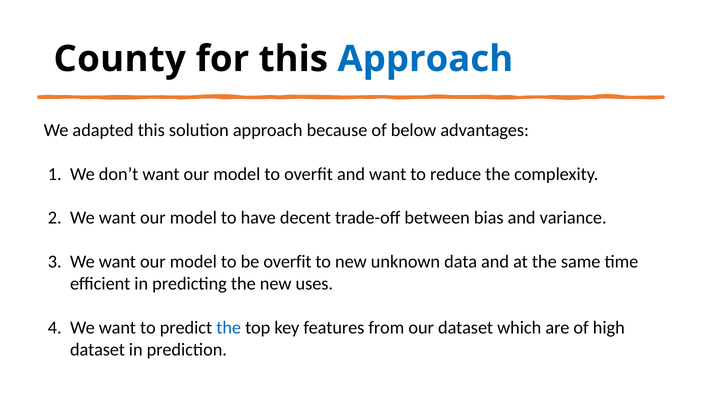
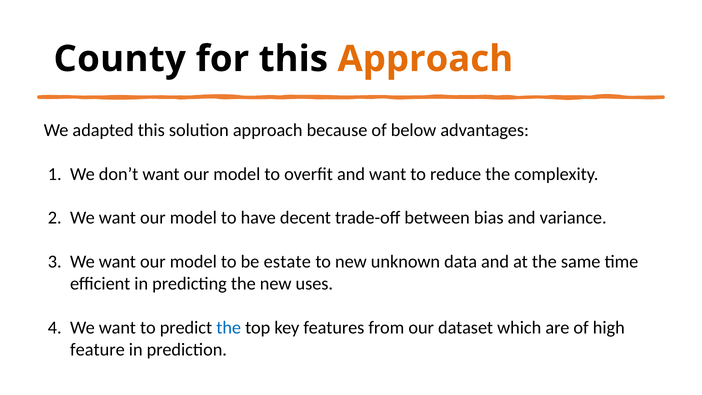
Approach at (425, 59) colour: blue -> orange
be overfit: overfit -> estate
dataset at (97, 349): dataset -> feature
